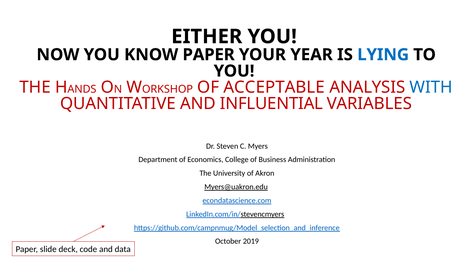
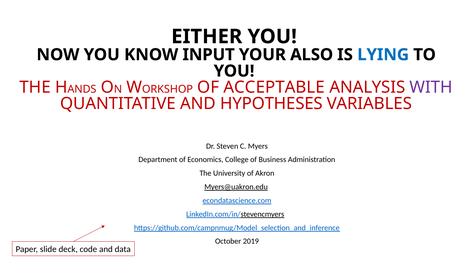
KNOW PAPER: PAPER -> INPUT
YEAR: YEAR -> ALSO
WITH colour: blue -> purple
INFLUENTIAL: INFLUENTIAL -> HYPOTHESES
